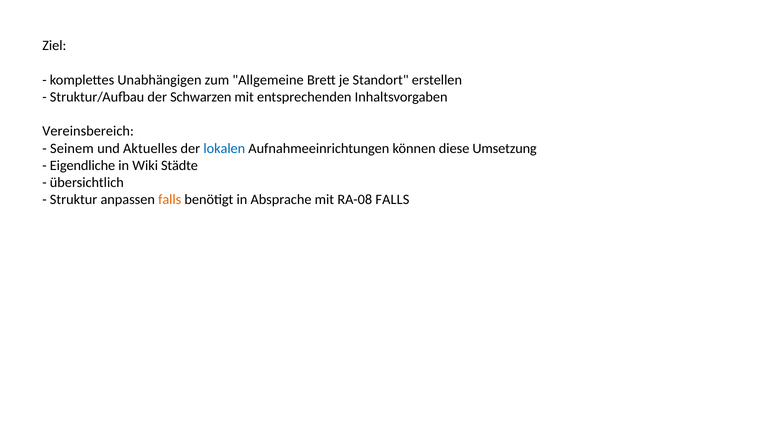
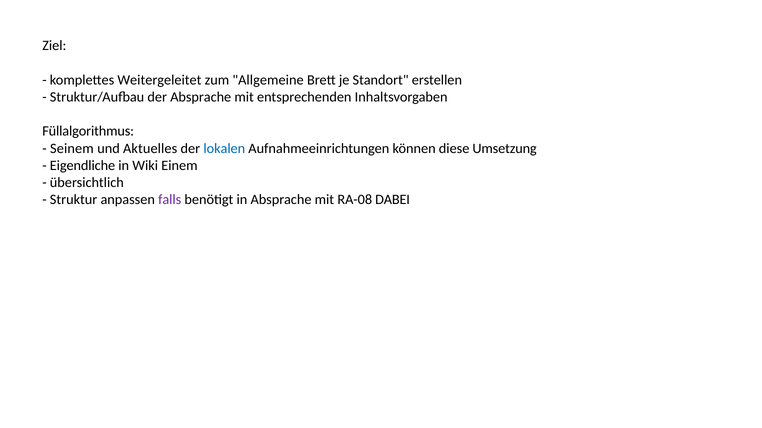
Unabhängigen: Unabhängigen -> Weitergeleitet
der Schwarzen: Schwarzen -> Absprache
Vereinsbereich: Vereinsbereich -> Füllalgorithmus
Städte: Städte -> Einem
falls at (170, 200) colour: orange -> purple
RA-08 FALLS: FALLS -> DABEI
